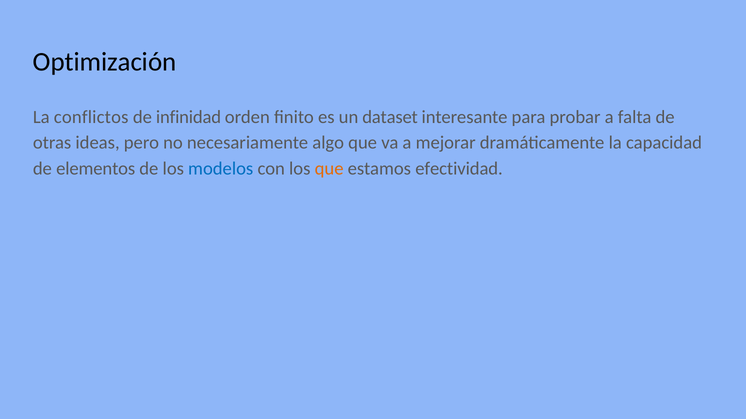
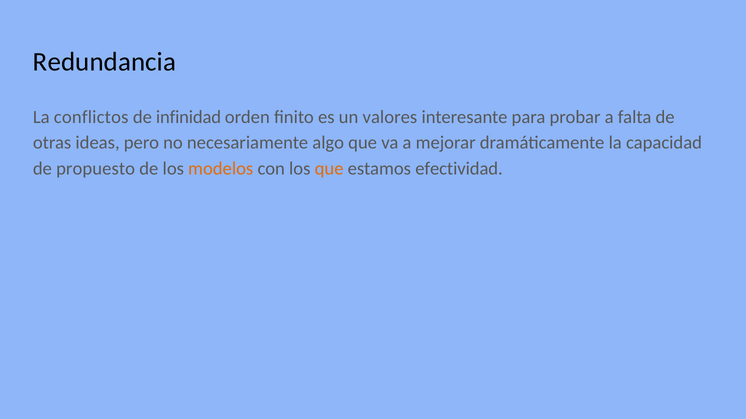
Optimización: Optimización -> Redundancia
dataset: dataset -> valores
elementos: elementos -> propuesto
modelos colour: blue -> orange
